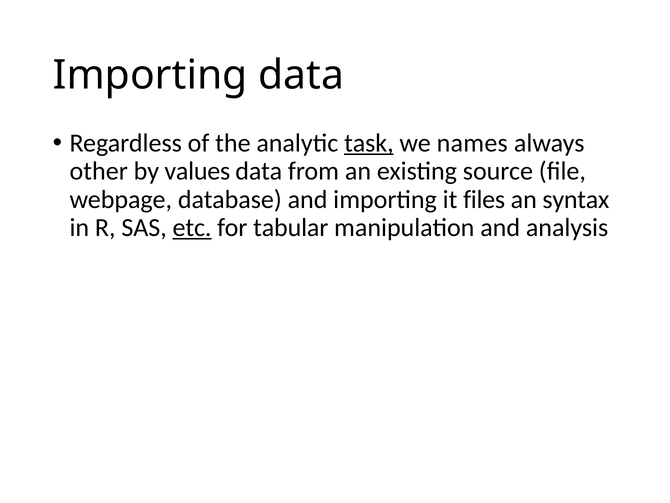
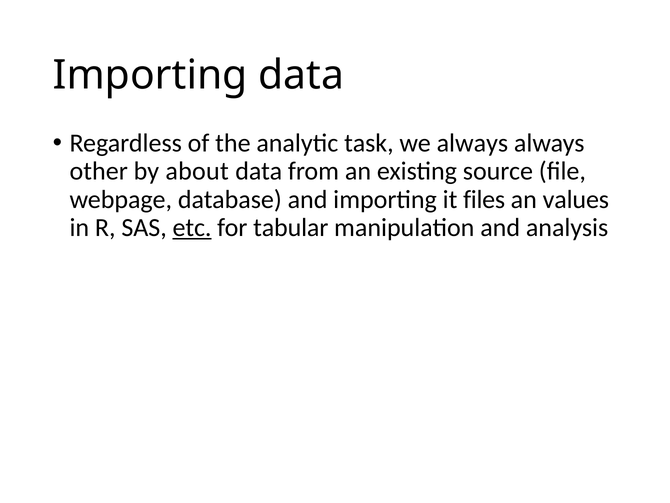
task underline: present -> none
we names: names -> always
values: values -> about
syntax: syntax -> values
